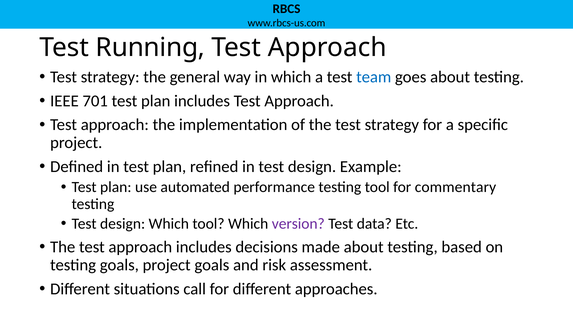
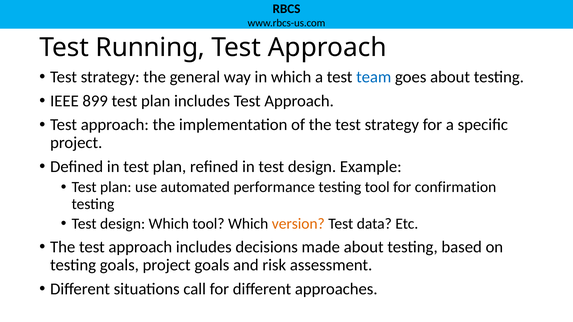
701: 701 -> 899
commentary: commentary -> confirmation
version colour: purple -> orange
